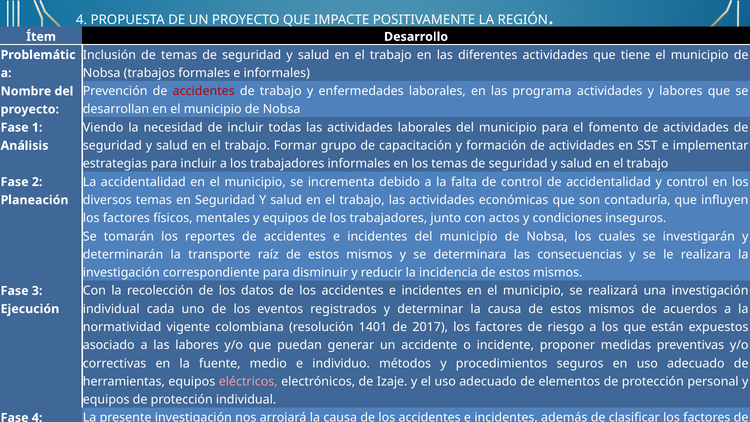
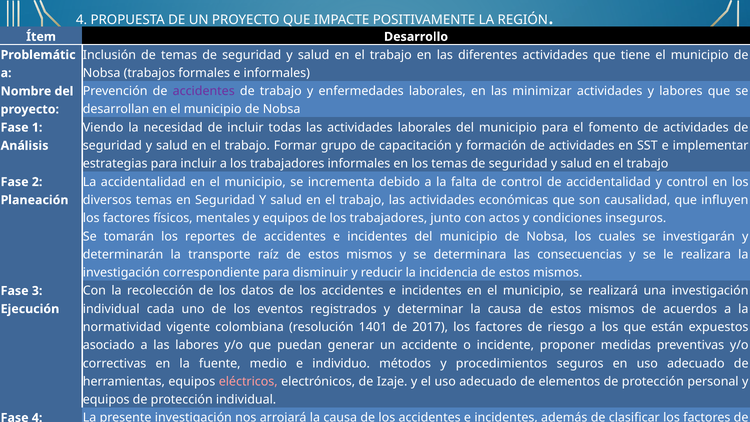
accidentes at (204, 91) colour: red -> purple
las programa: programa -> minimizar
contaduría: contaduría -> causalidad
